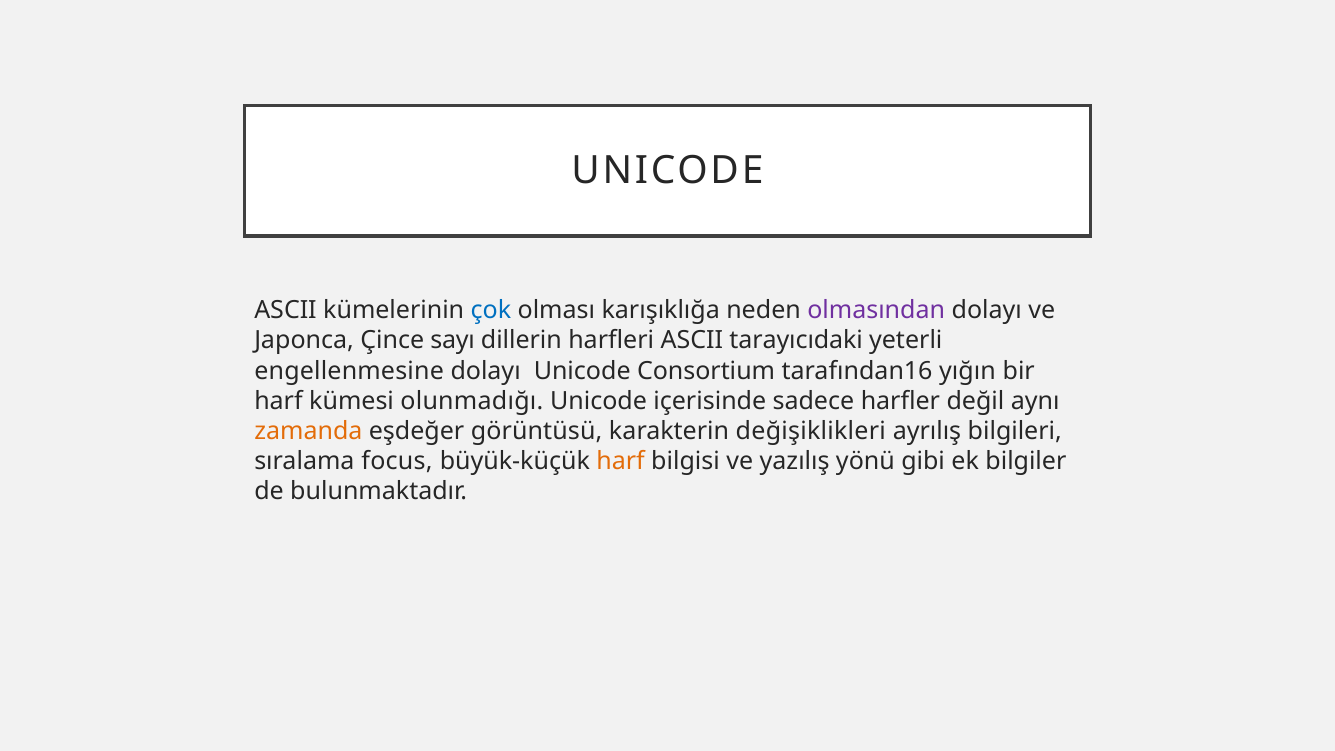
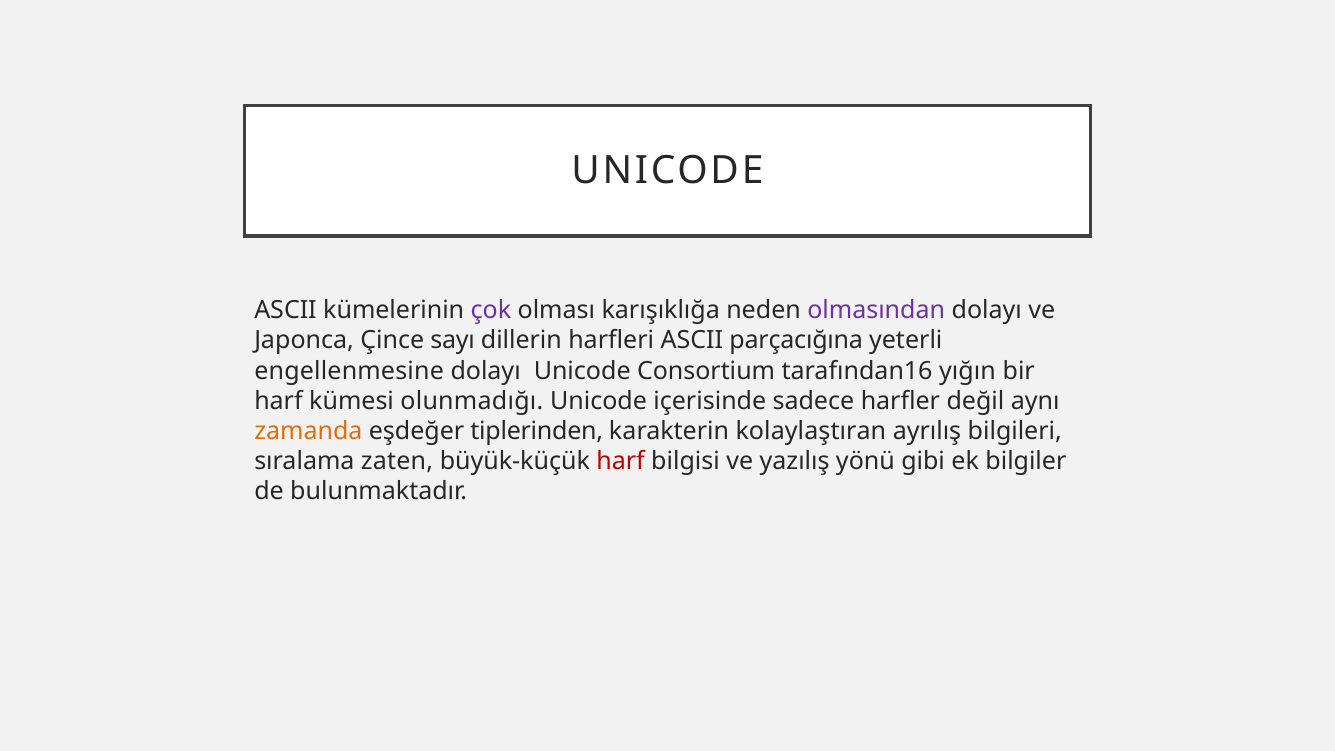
çok colour: blue -> purple
tarayıcıdaki: tarayıcıdaki -> parçacığına
görüntüsü: görüntüsü -> tiplerinden
değişiklikleri: değişiklikleri -> kolaylaştıran
focus: focus -> zaten
harf at (621, 461) colour: orange -> red
